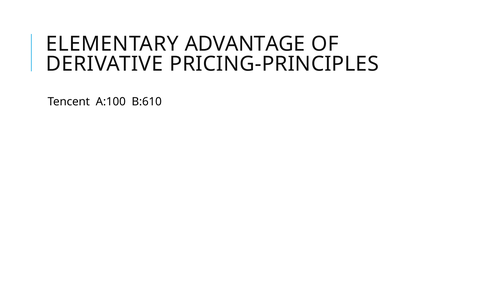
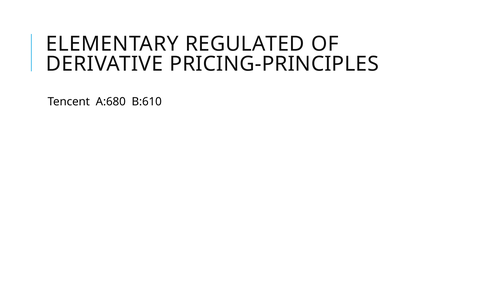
ADVANTAGE: ADVANTAGE -> REGULATED
A:100: A:100 -> A:680
